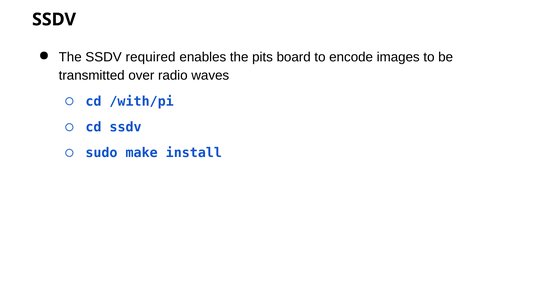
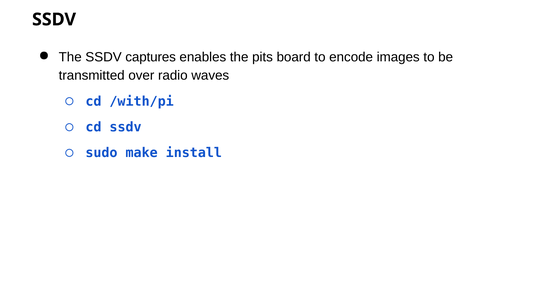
required: required -> captures
